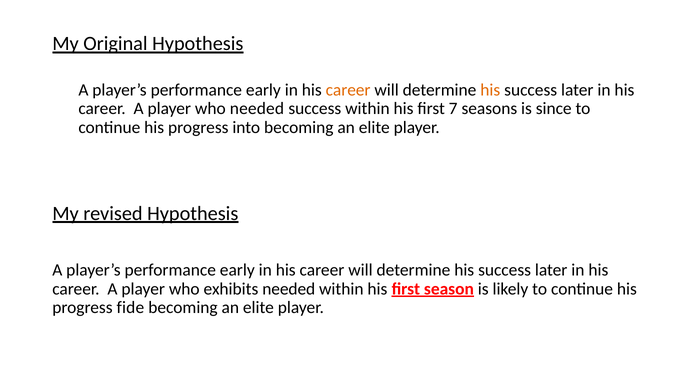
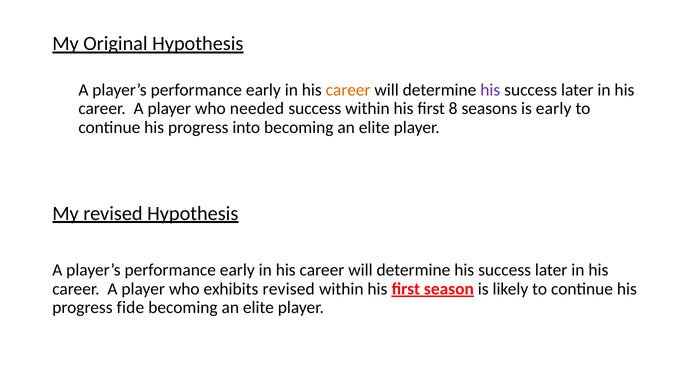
his at (490, 90) colour: orange -> purple
7: 7 -> 8
is since: since -> early
exhibits needed: needed -> revised
